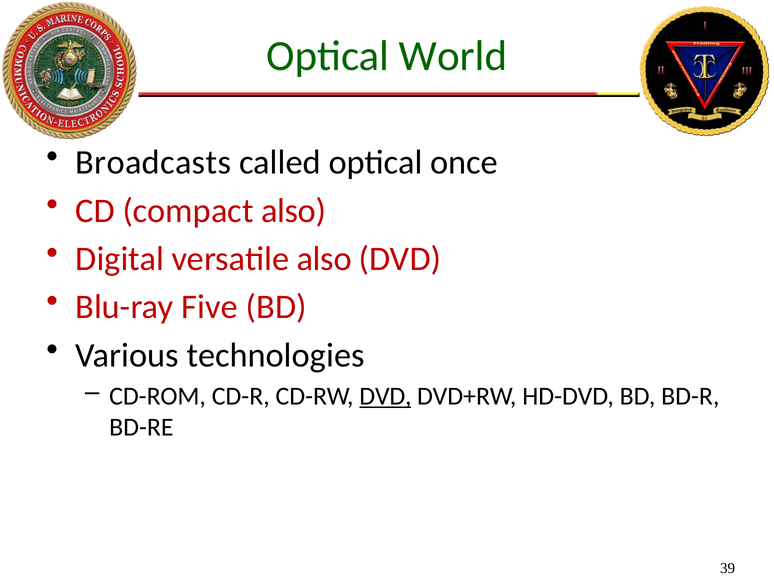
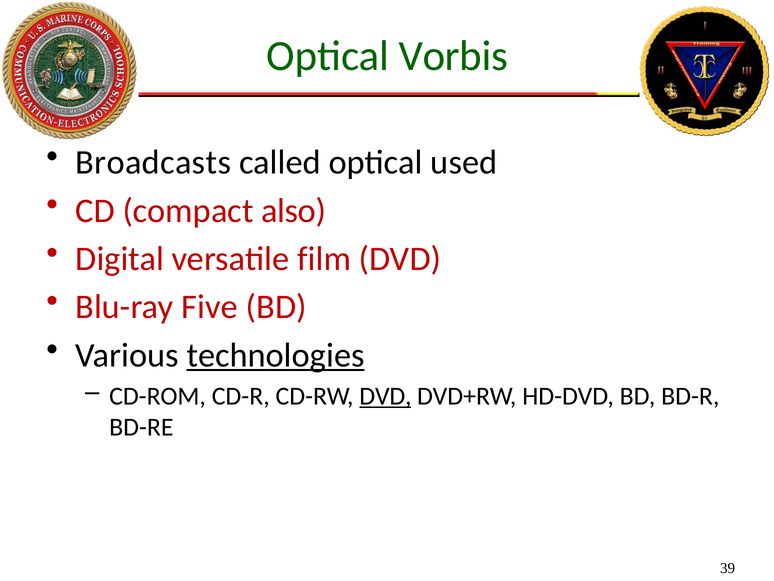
World: World -> Vorbis
once: once -> used
versatile also: also -> film
technologies underline: none -> present
